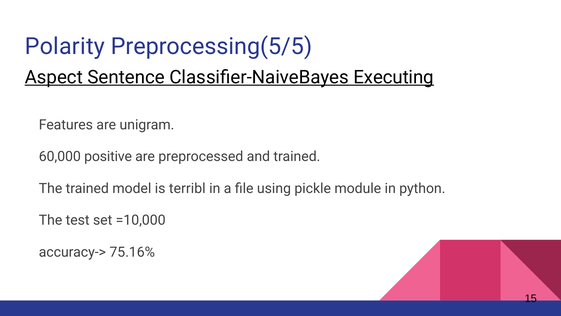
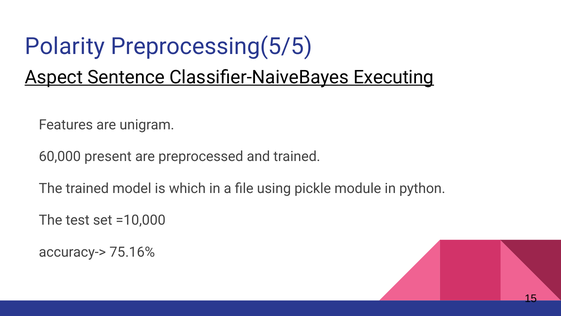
positive: positive -> present
terribl: terribl -> which
